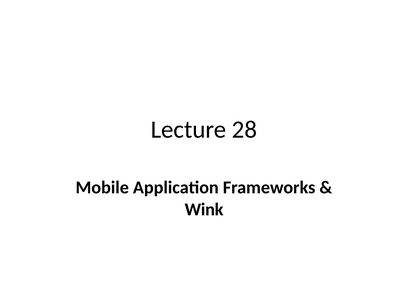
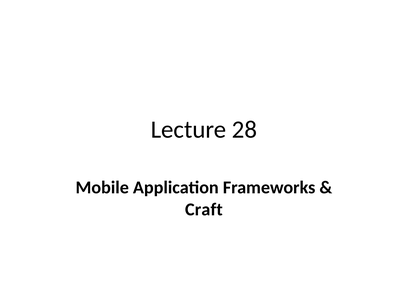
Wink: Wink -> Craft
